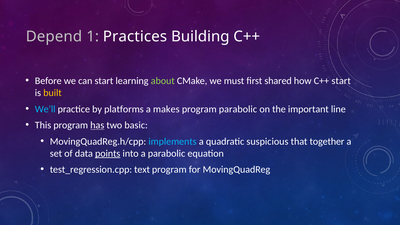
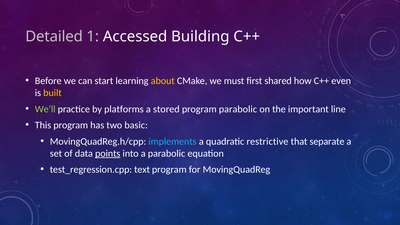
Depend: Depend -> Detailed
Practices: Practices -> Accessed
about colour: light green -> yellow
C++ start: start -> even
We’ll colour: light blue -> light green
makes: makes -> stored
has underline: present -> none
suspicious: suspicious -> restrictive
together: together -> separate
